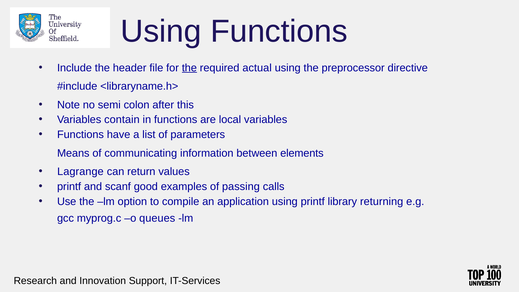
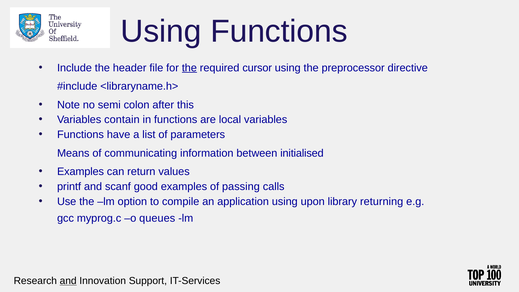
actual: actual -> cursor
elements: elements -> initialised
Lagrange at (80, 172): Lagrange -> Examples
using printf: printf -> upon
and at (68, 281) underline: none -> present
